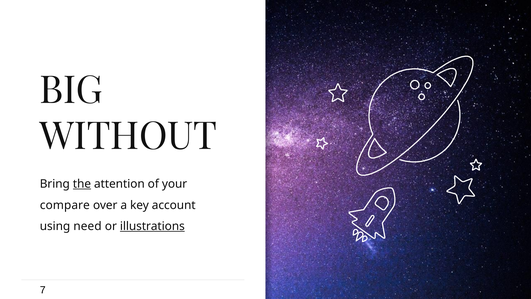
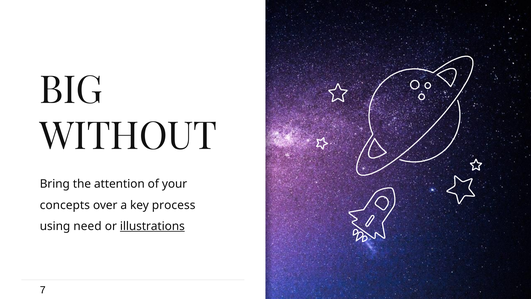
the underline: present -> none
compare: compare -> concepts
account: account -> process
